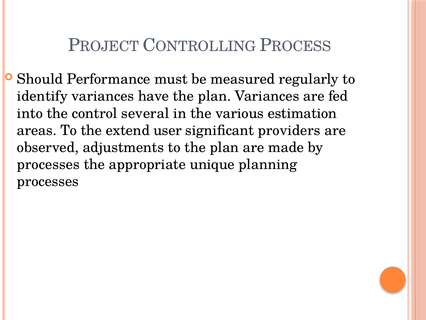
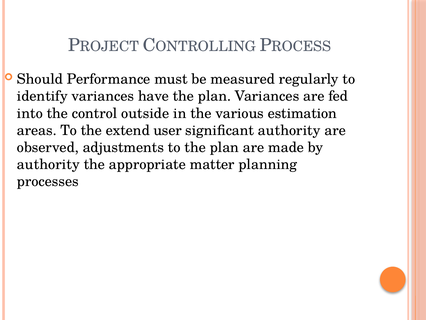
several: several -> outside
significant providers: providers -> authority
processes at (48, 164): processes -> authority
unique: unique -> matter
